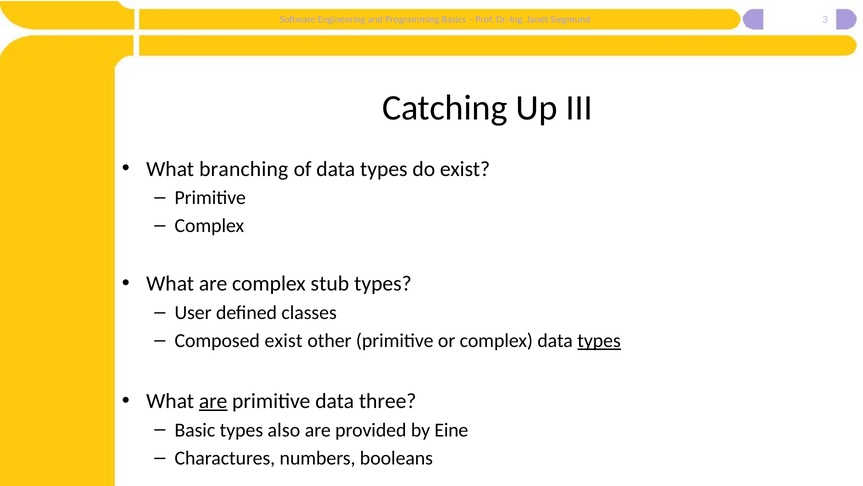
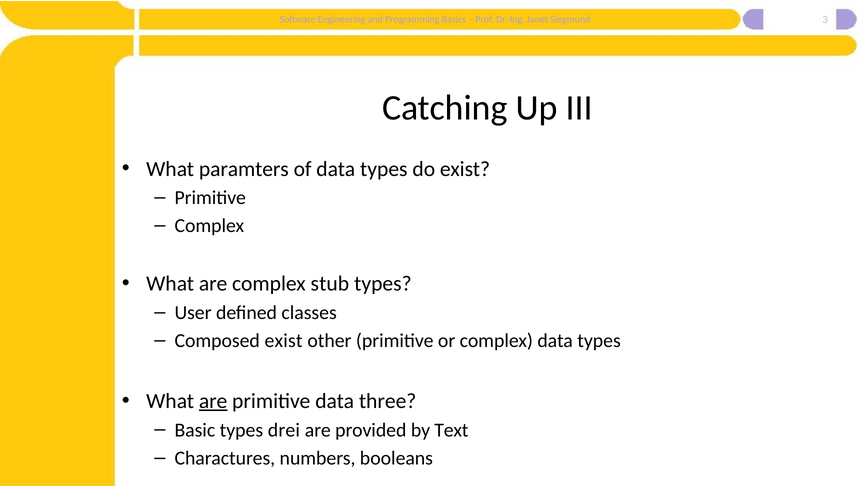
branching: branching -> paramters
types at (599, 340) underline: present -> none
also: also -> drei
Eine: Eine -> Text
